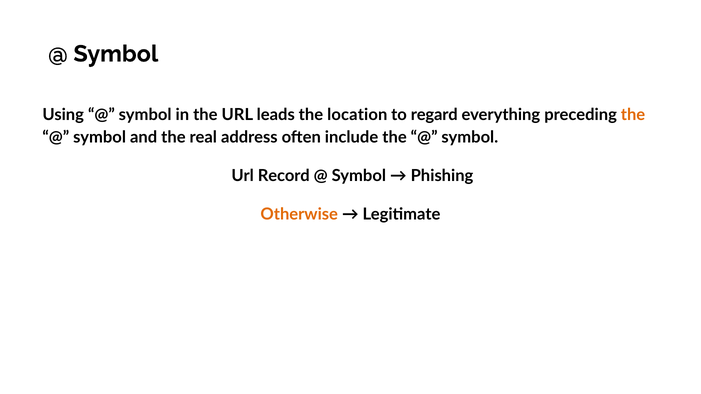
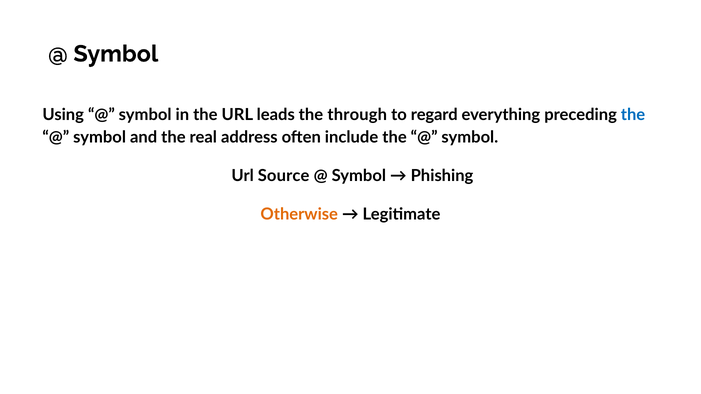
location: location -> through
the at (633, 115) colour: orange -> blue
Record: Record -> Source
